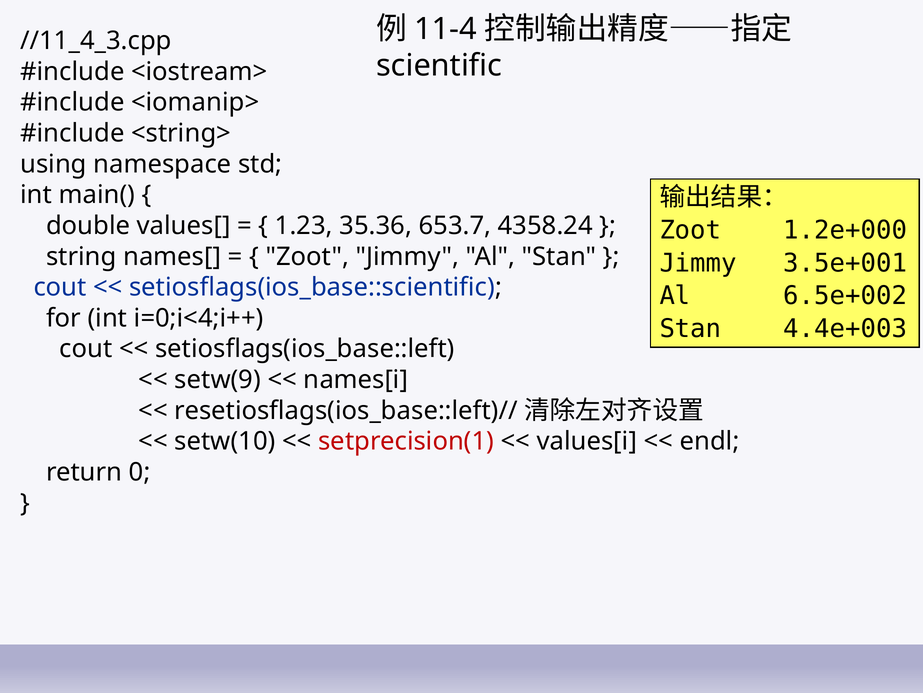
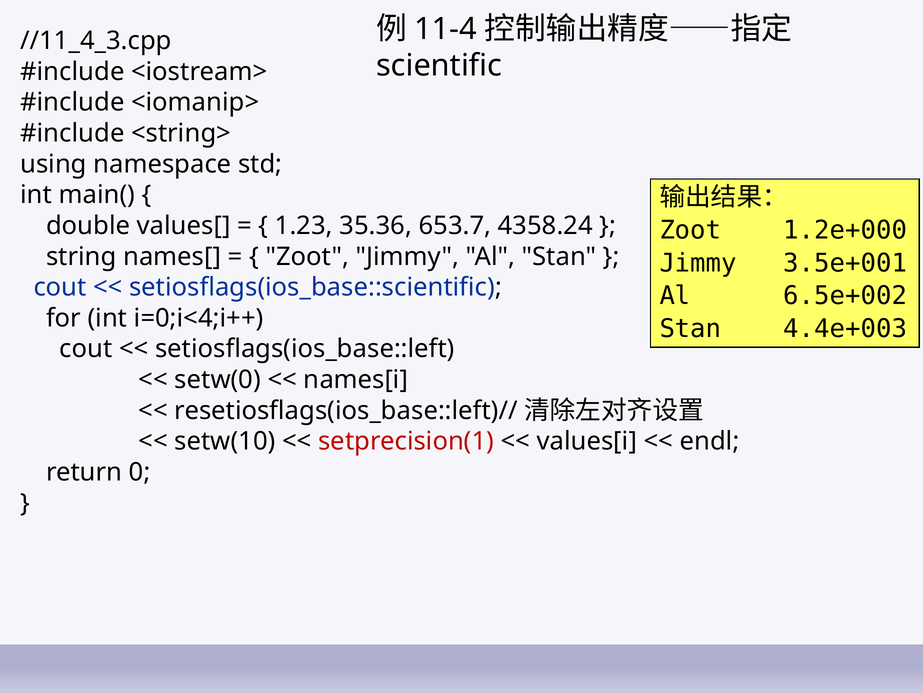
setw(9: setw(9 -> setw(0
